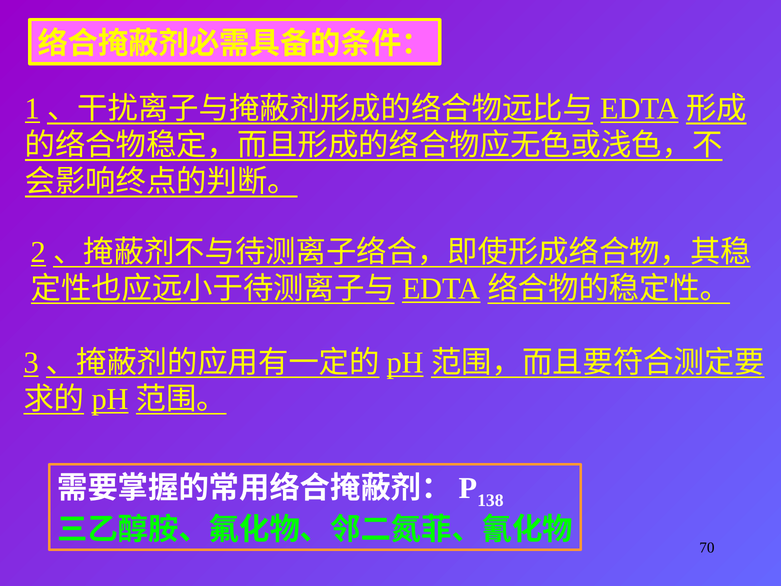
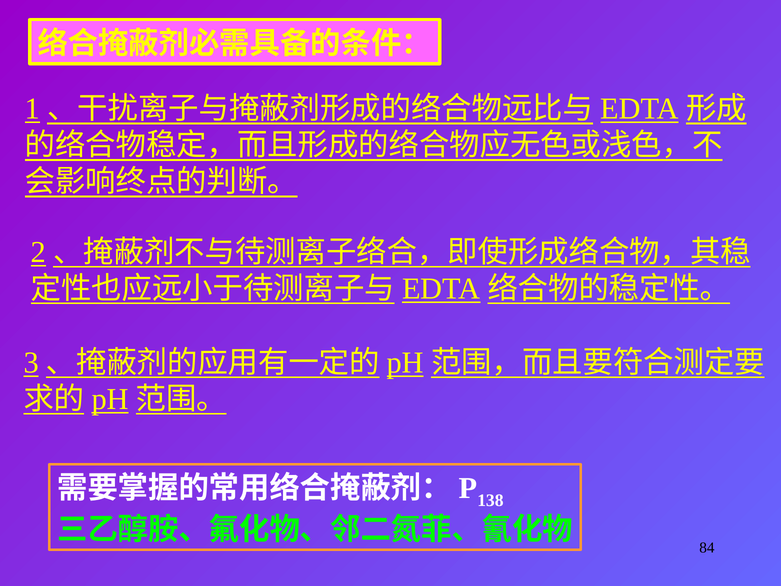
70: 70 -> 84
